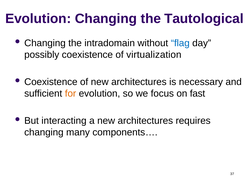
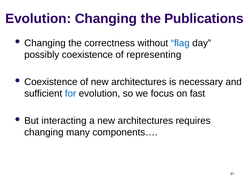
Tautological: Tautological -> Publications
intradomain: intradomain -> correctness
virtualization: virtualization -> representing
for colour: orange -> blue
